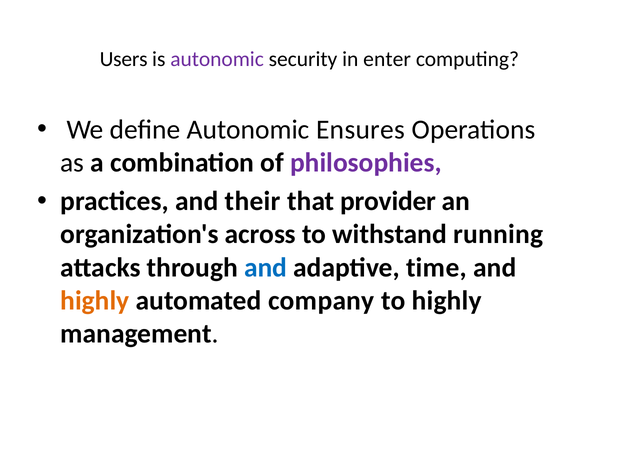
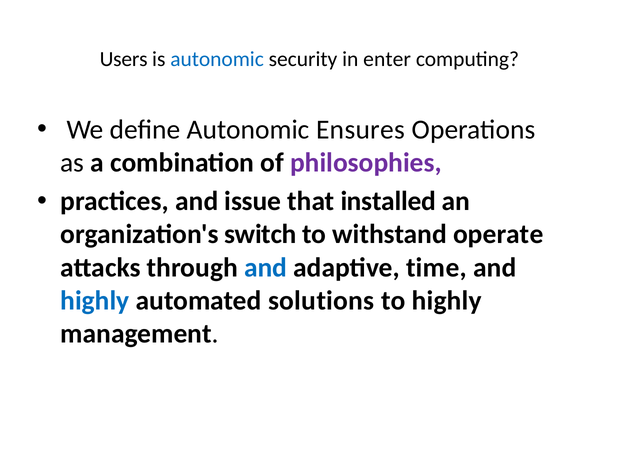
autonomic at (217, 59) colour: purple -> blue
their: their -> issue
provider: provider -> installed
across: across -> switch
running: running -> operate
highly at (95, 301) colour: orange -> blue
company: company -> solutions
